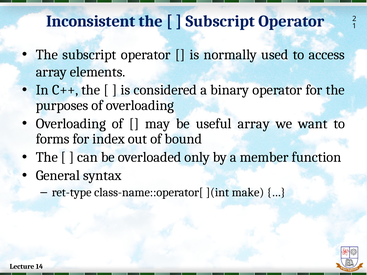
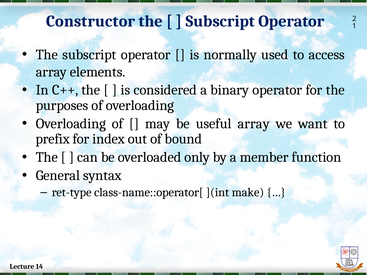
Inconsistent: Inconsistent -> Constructor
forms: forms -> prefix
